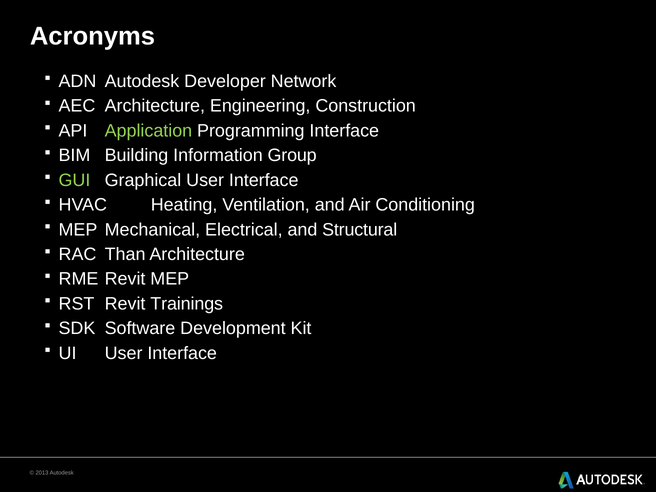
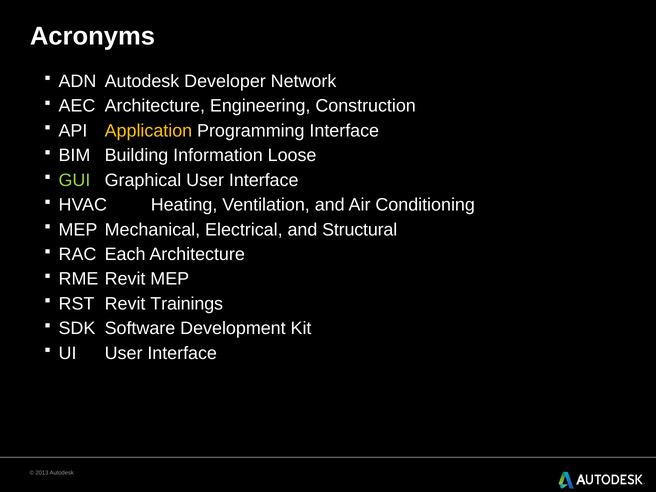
Application colour: light green -> yellow
Group: Group -> Loose
Than: Than -> Each
